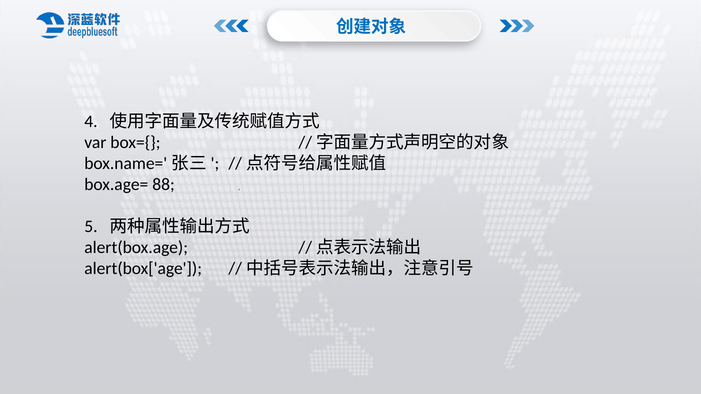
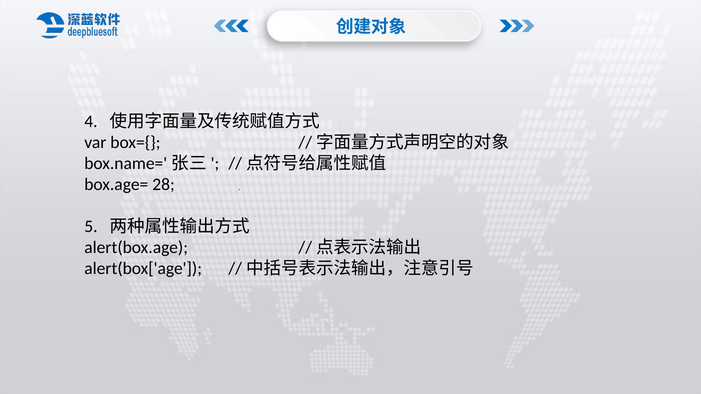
88: 88 -> 28
